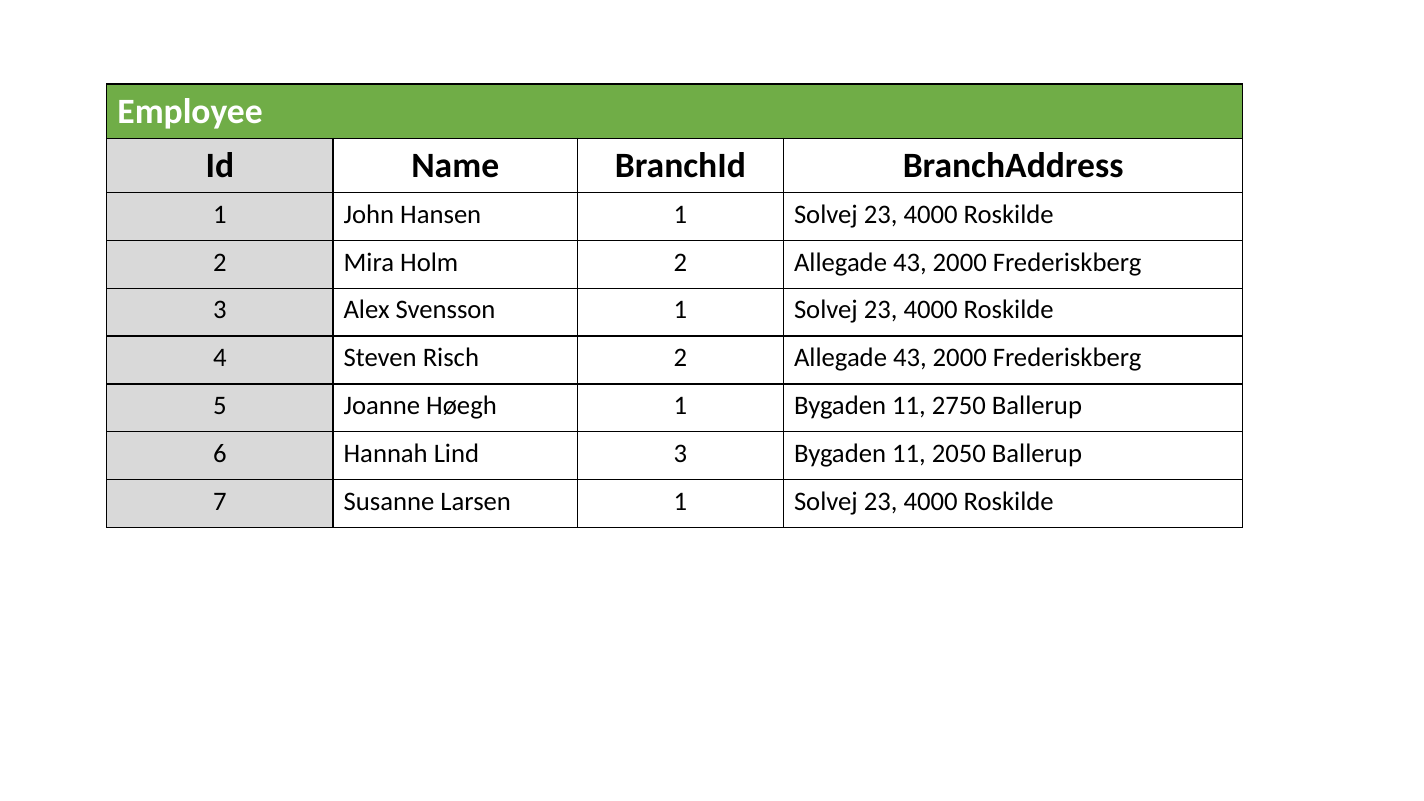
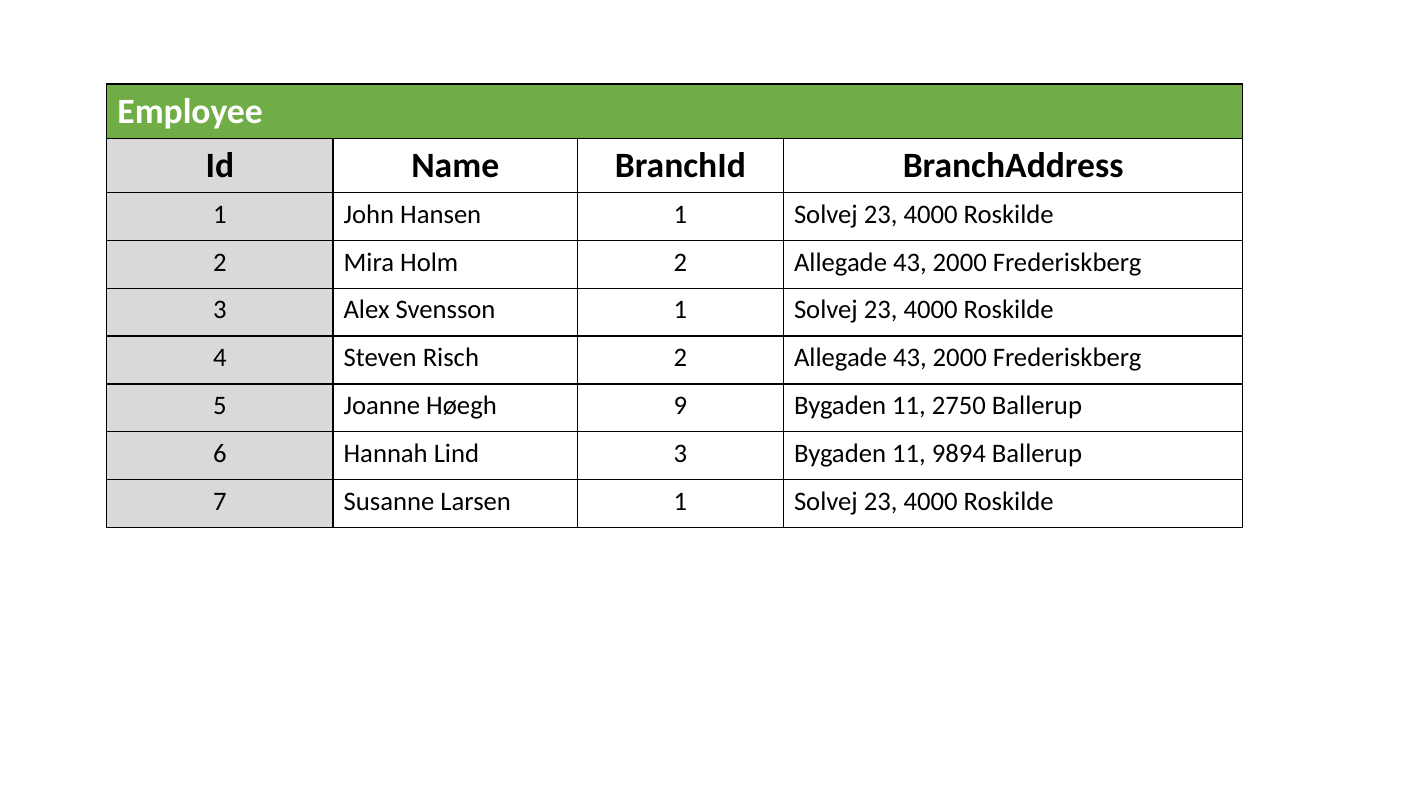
Høegh 1: 1 -> 9
2050: 2050 -> 9894
